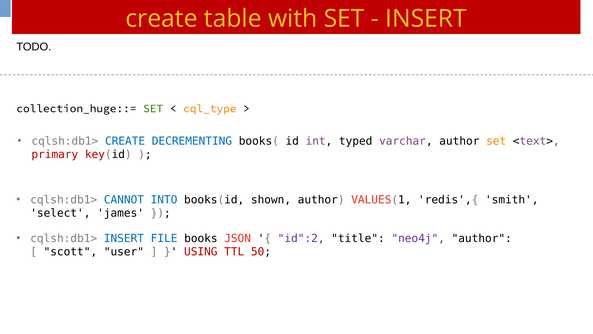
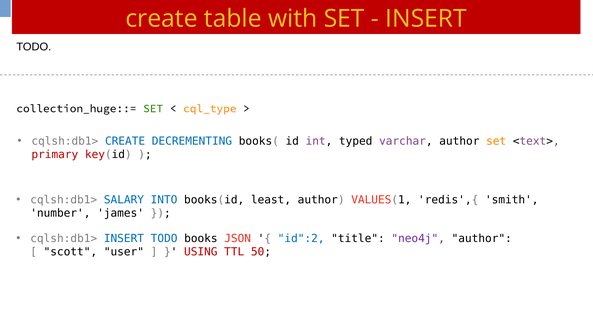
CANNOT: CANNOT -> SALARY
shown: shown -> least
select: select -> number
cqlsh:db1> INSERT FILE: FILE -> TODO
id":2 colour: purple -> blue
